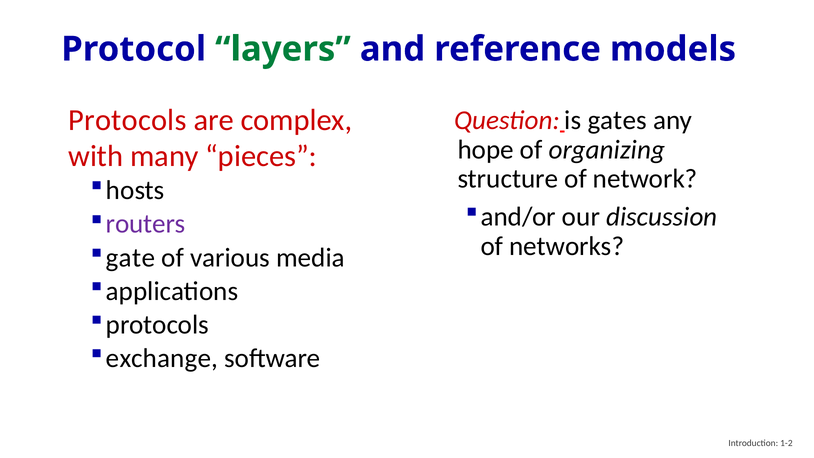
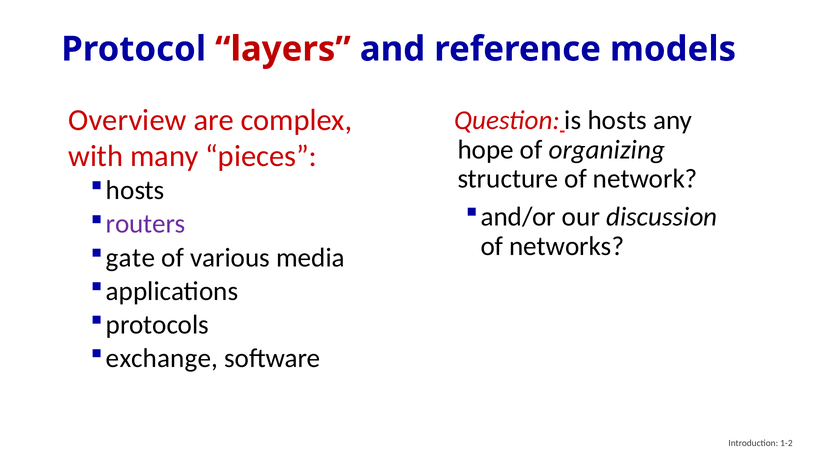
layers colour: green -> red
Protocols at (127, 120): Protocols -> Overview
is gates: gates -> hosts
